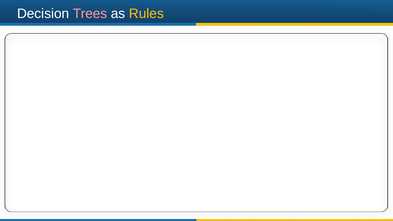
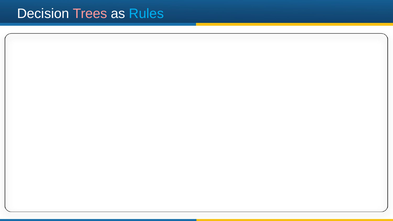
Rules at (146, 14) colour: yellow -> light blue
